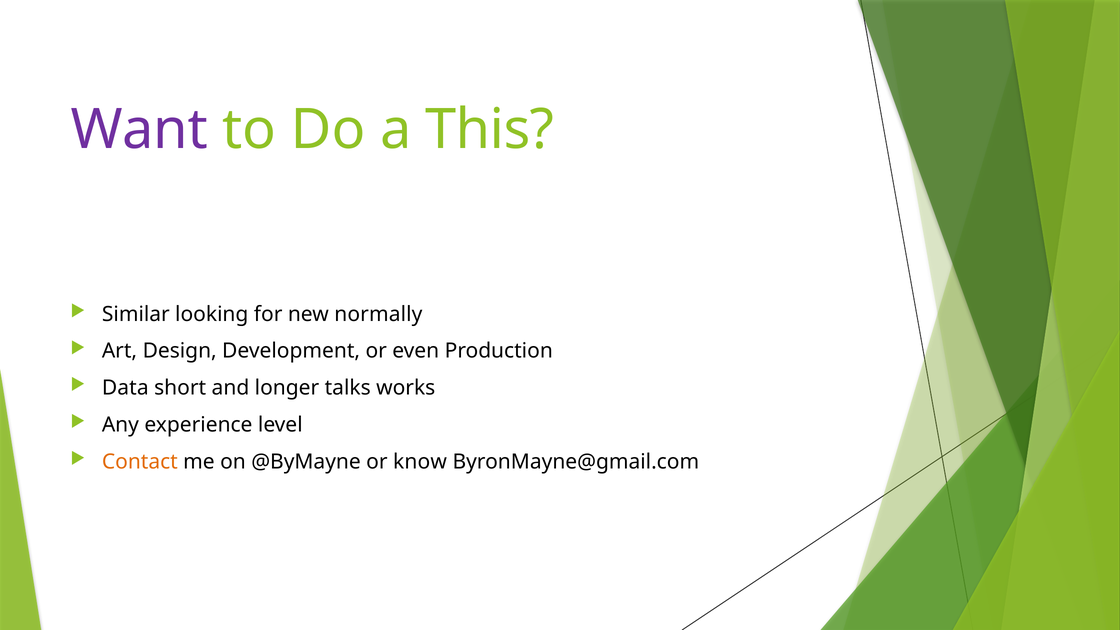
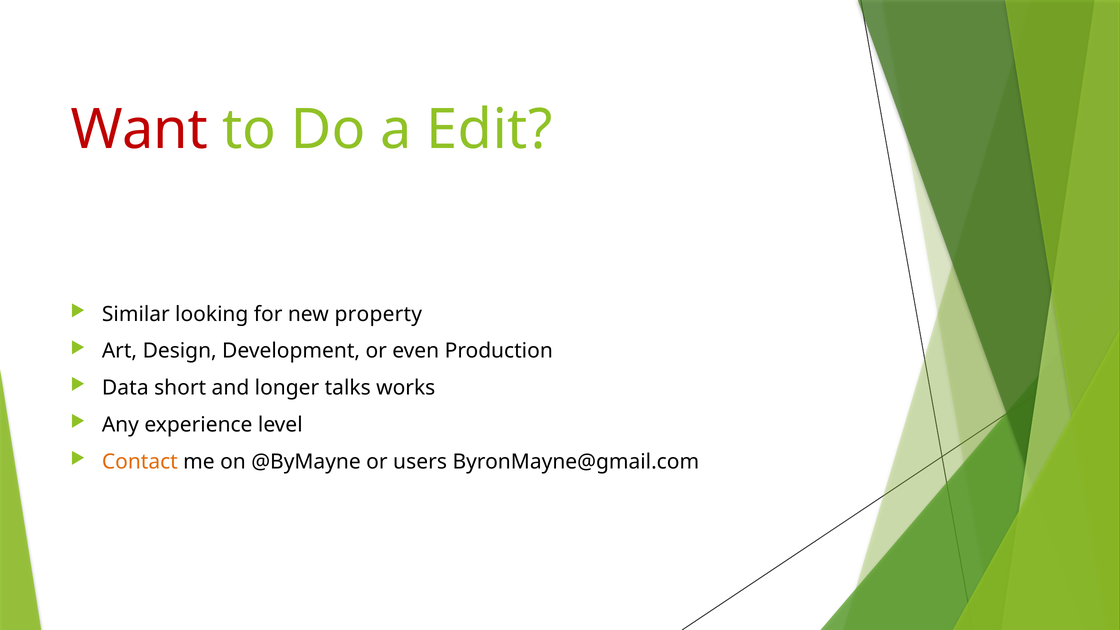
Want colour: purple -> red
This: This -> Edit
normally: normally -> property
know: know -> users
